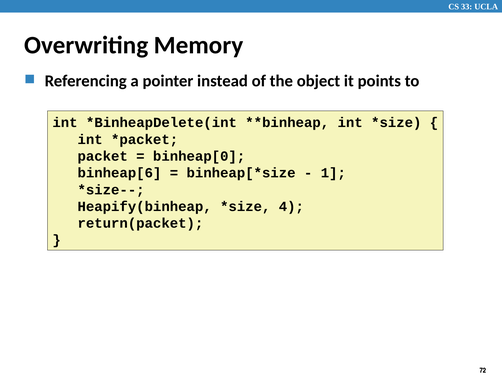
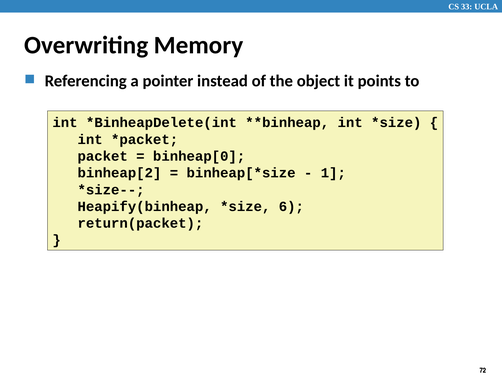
binheap[6: binheap[6 -> binheap[2
4: 4 -> 6
